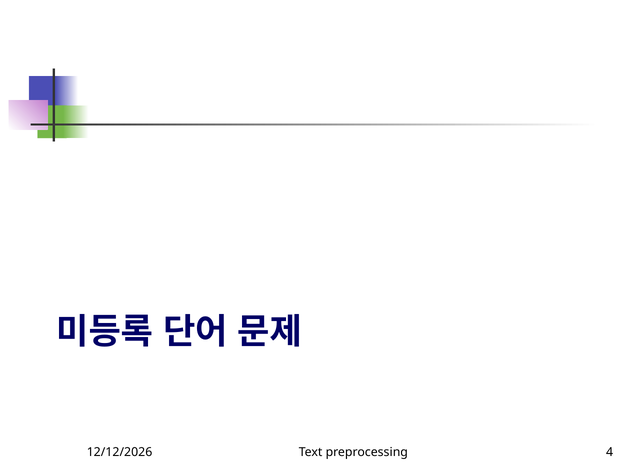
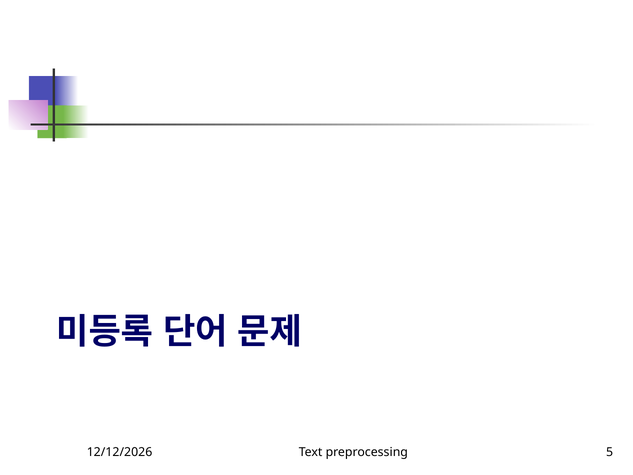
4: 4 -> 5
